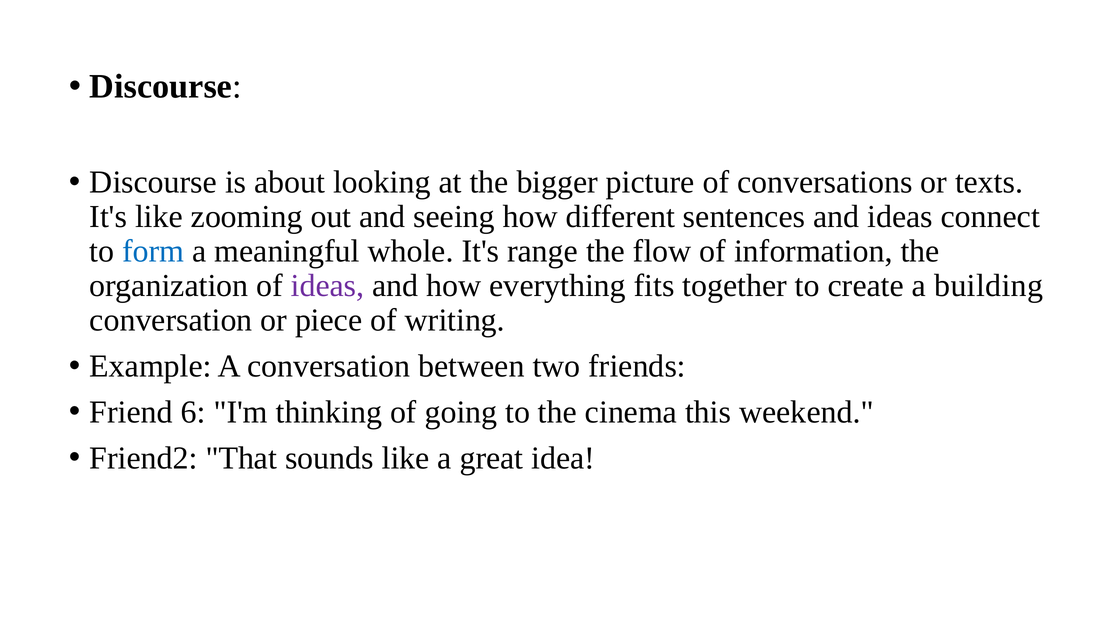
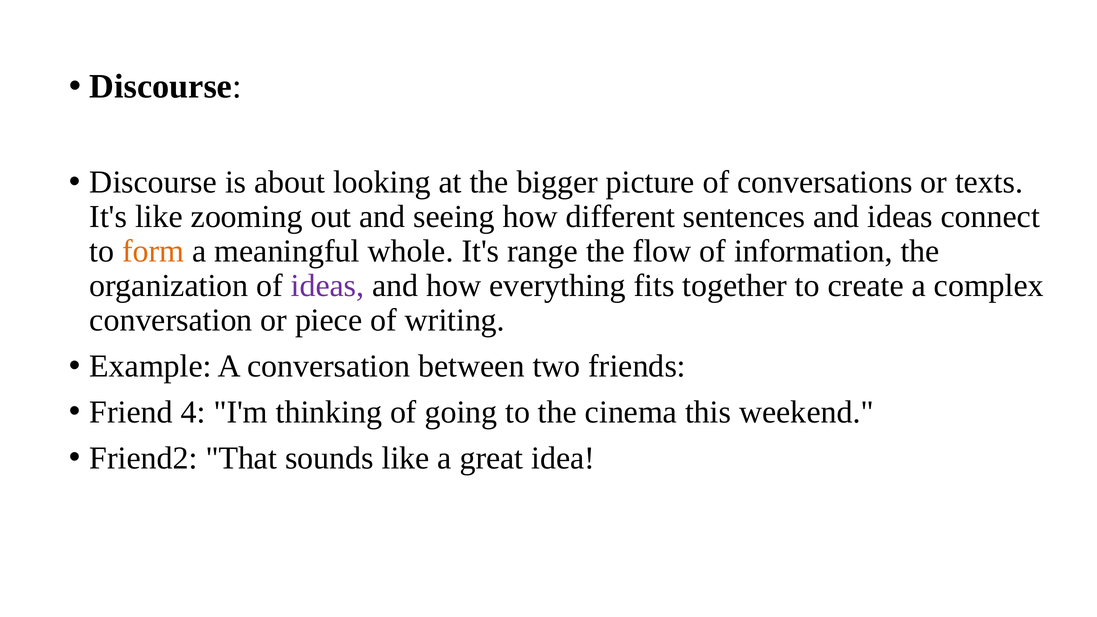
form colour: blue -> orange
building: building -> complex
6: 6 -> 4
